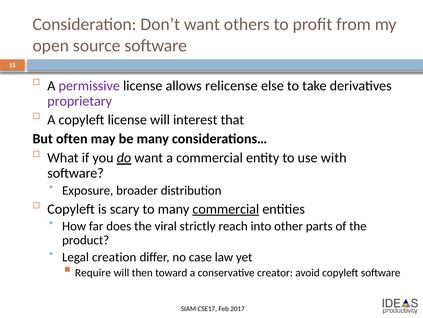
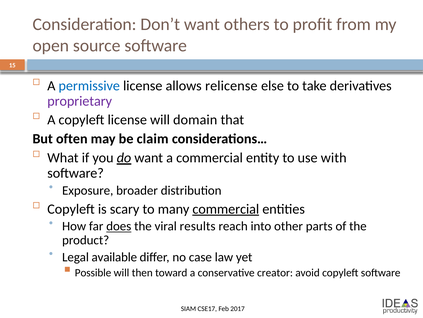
permissive colour: purple -> blue
interest: interest -> domain
be many: many -> claim
does underline: none -> present
strictly: strictly -> results
creation: creation -> available
Require: Require -> Possible
